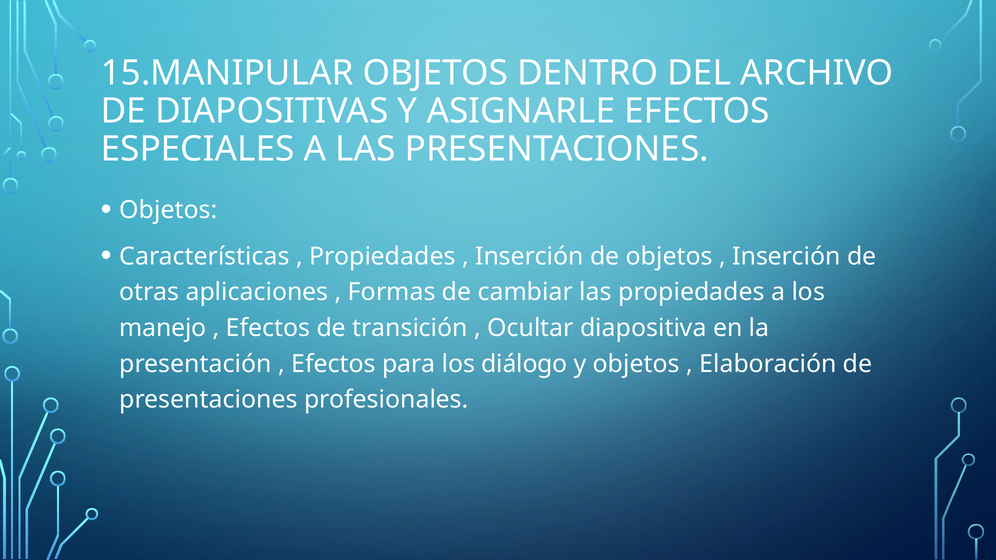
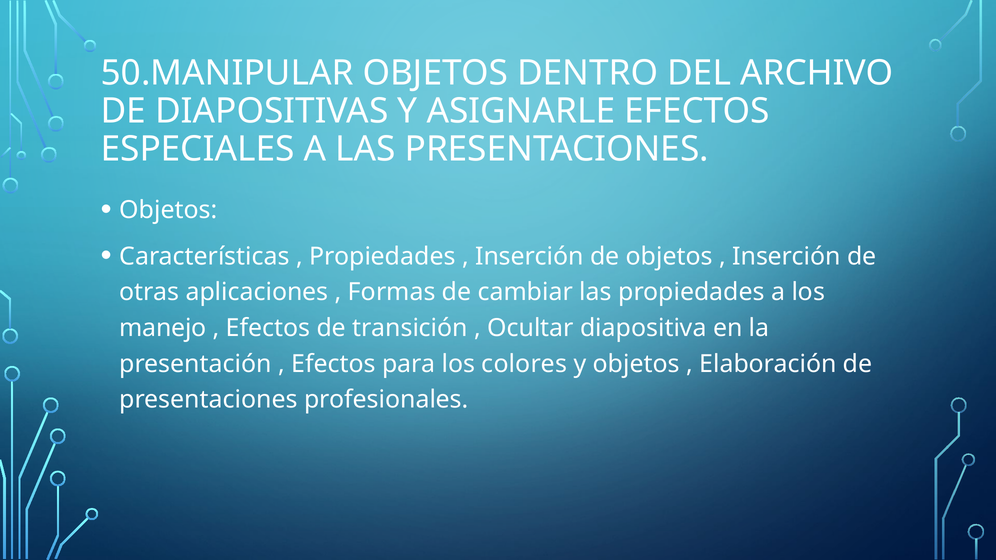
15.MANIPULAR: 15.MANIPULAR -> 50.MANIPULAR
diálogo: diálogo -> colores
